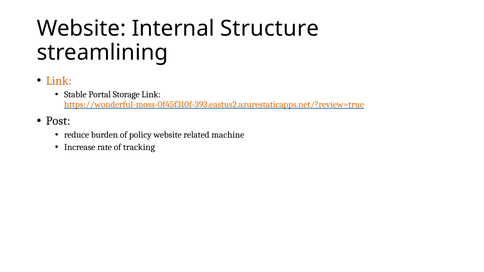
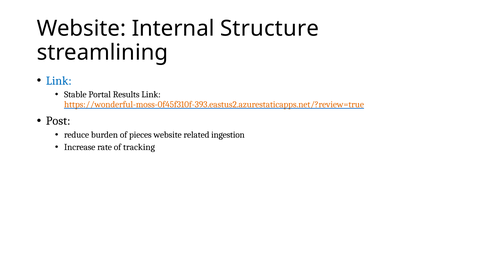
Link at (59, 81) colour: orange -> blue
Storage: Storage -> Results
policy: policy -> pieces
machine: machine -> ingestion
